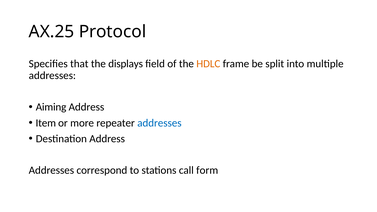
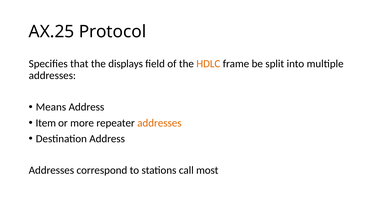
Aiming: Aiming -> Means
addresses at (159, 123) colour: blue -> orange
form: form -> most
